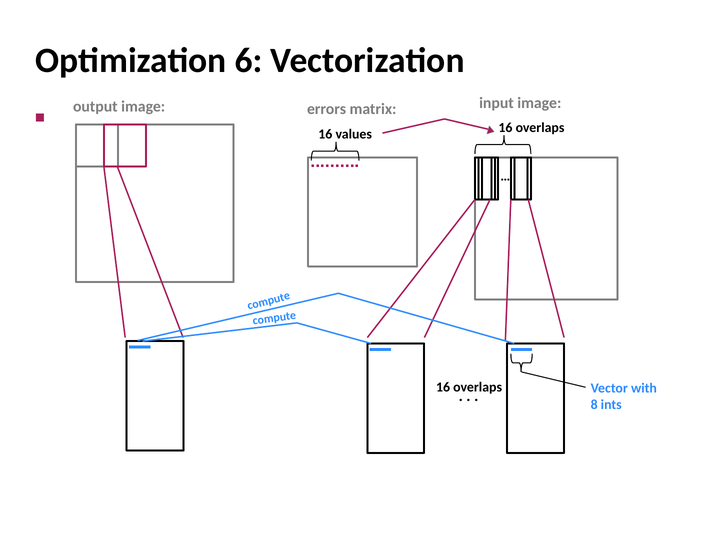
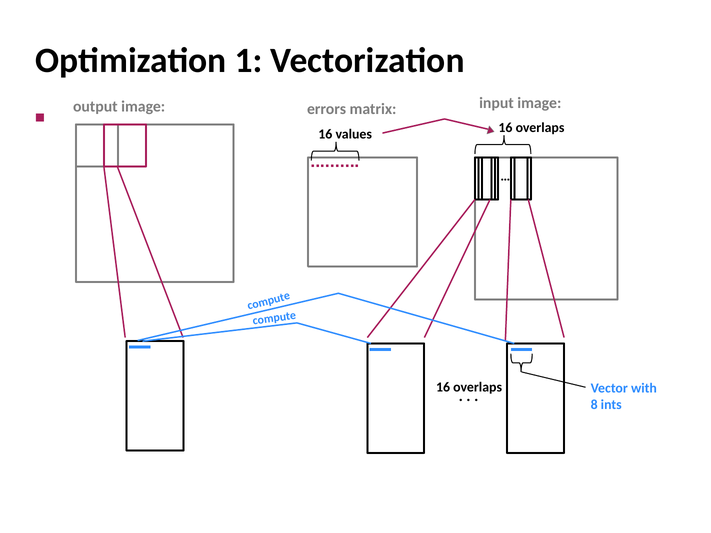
6: 6 -> 1
